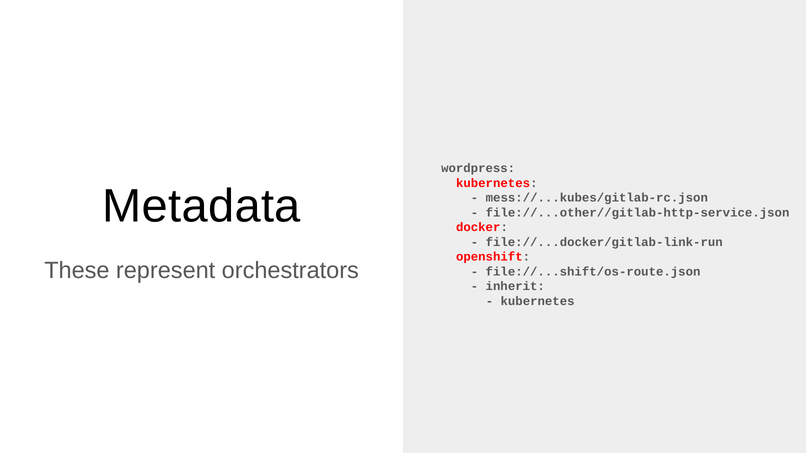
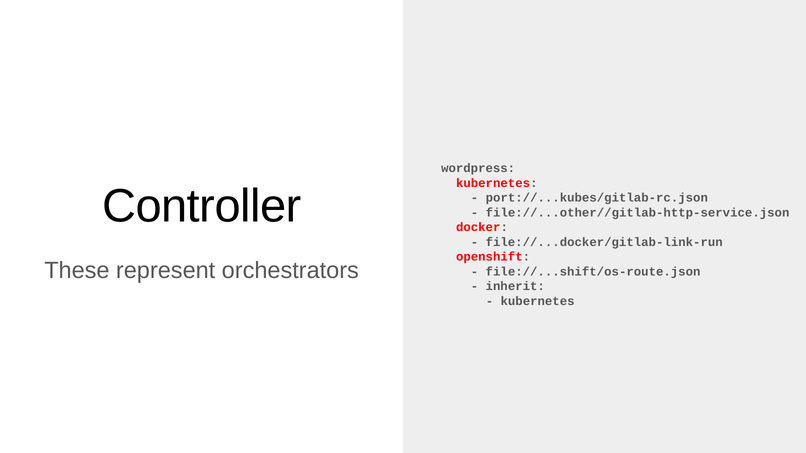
Metadata: Metadata -> Controller
mess://...kubes/gitlab-rc.json: mess://...kubes/gitlab-rc.json -> port://...kubes/gitlab-rc.json
